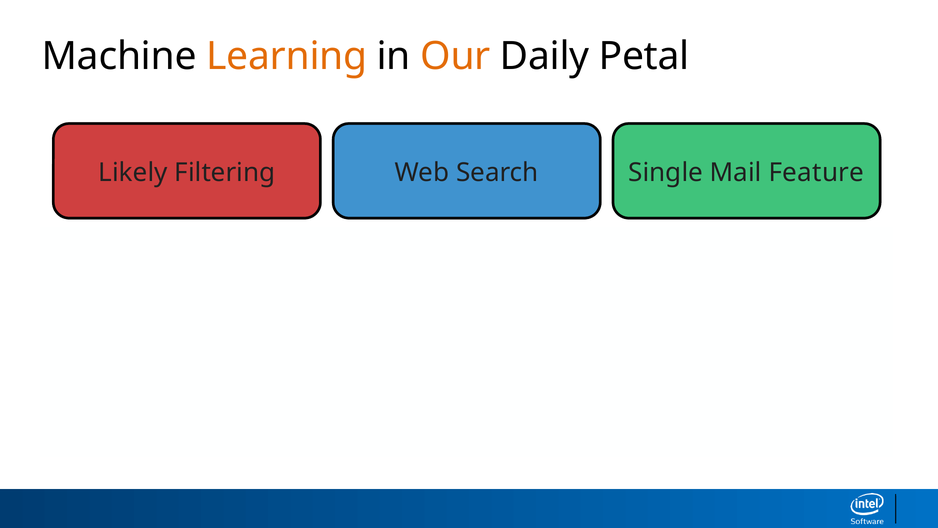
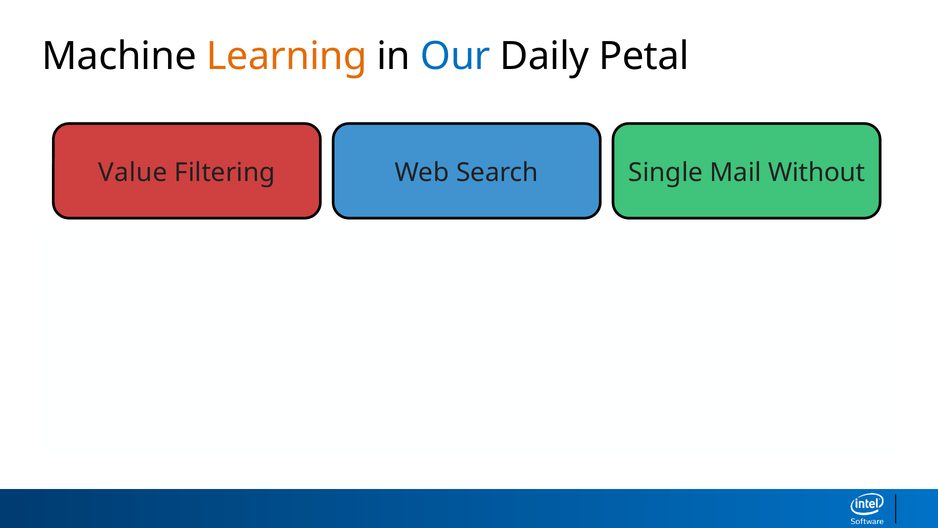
Our colour: orange -> blue
Likely: Likely -> Value
Feature: Feature -> Without
